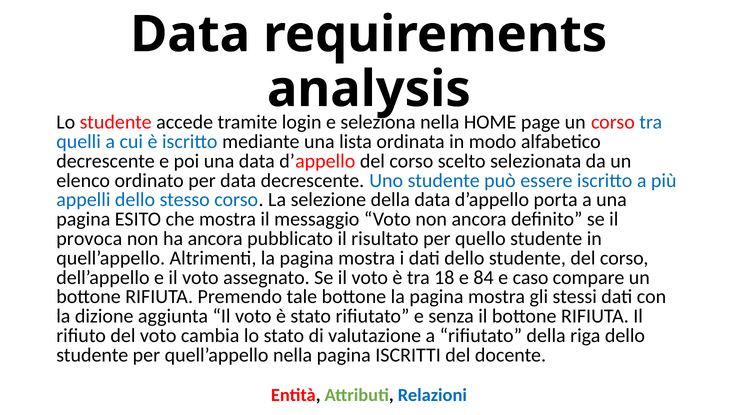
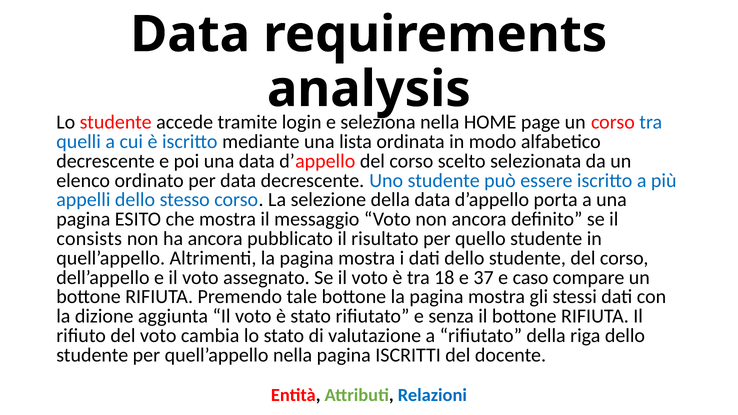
provoca: provoca -> consists
84: 84 -> 37
